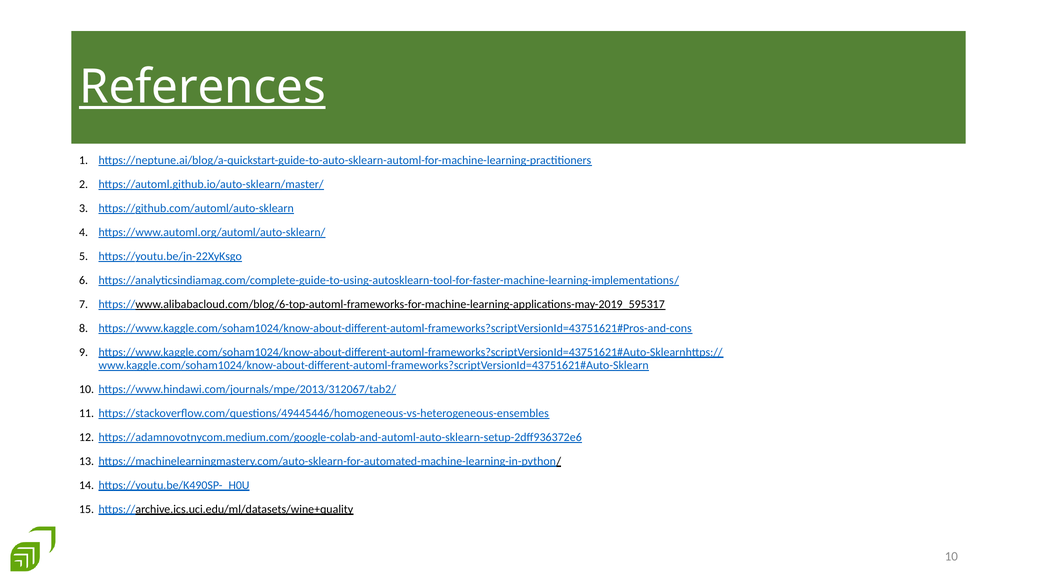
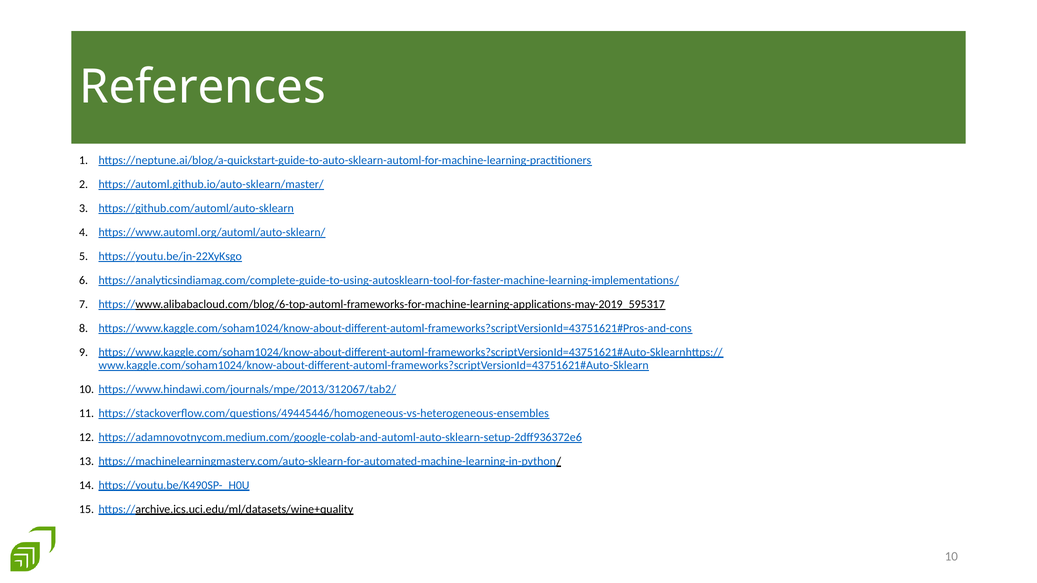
References underline: present -> none
